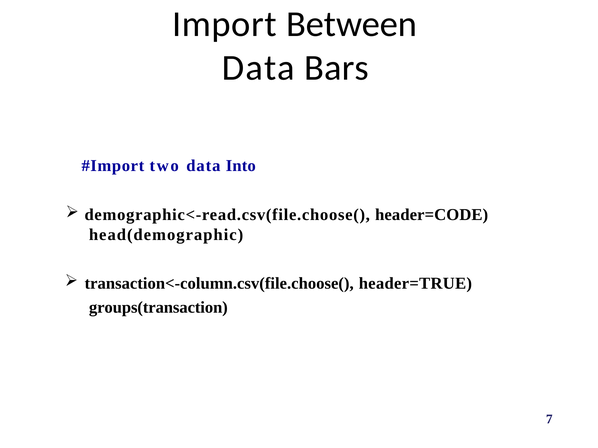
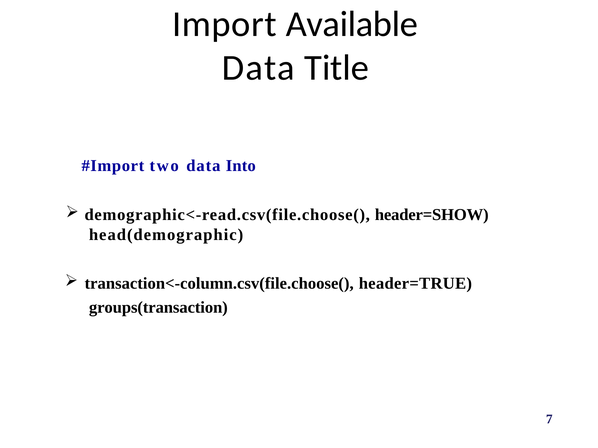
Between: Between -> Available
Bars: Bars -> Title
header=CODE: header=CODE -> header=SHOW
